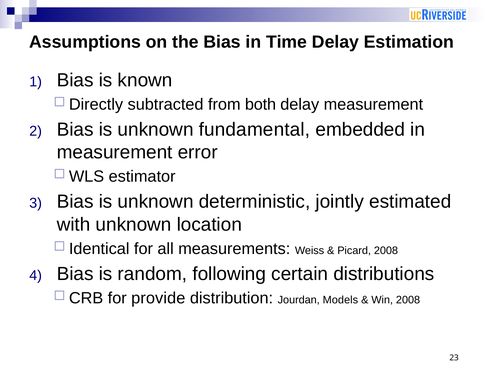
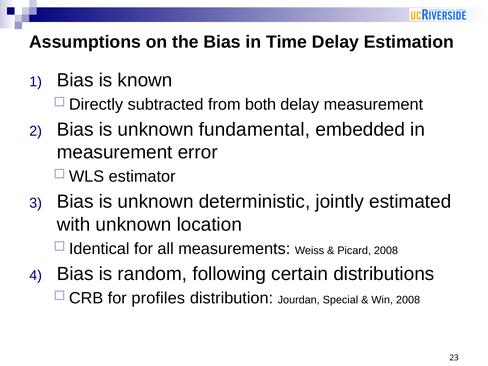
provide: provide -> profiles
Models: Models -> Special
